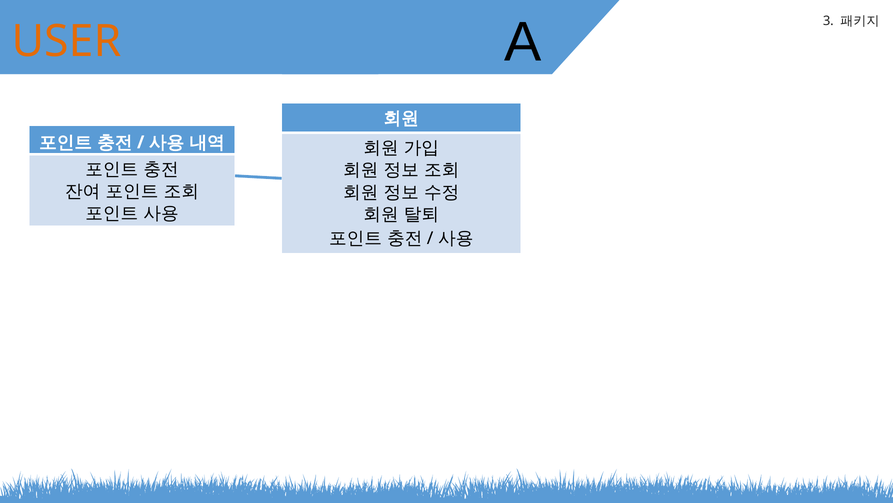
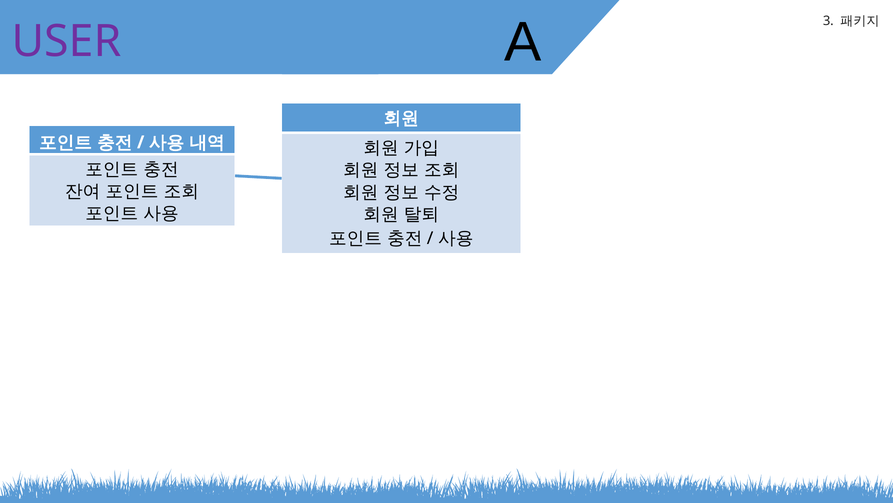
USER colour: orange -> purple
